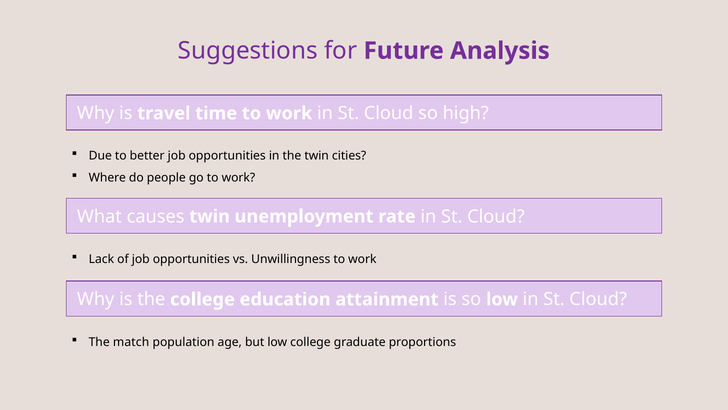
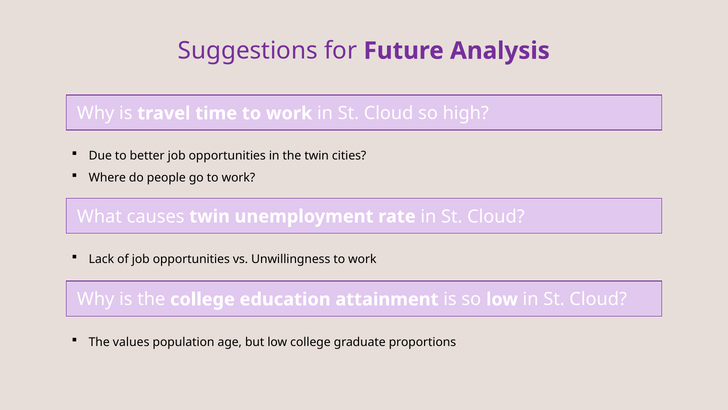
match: match -> values
